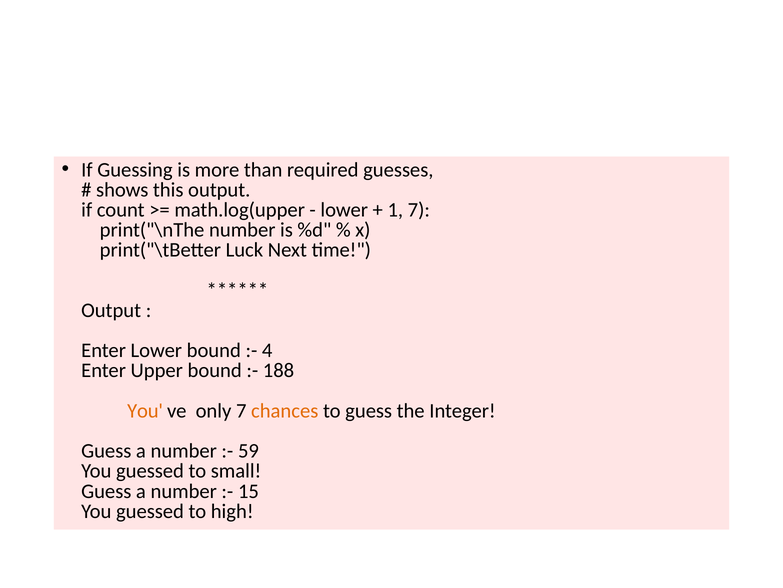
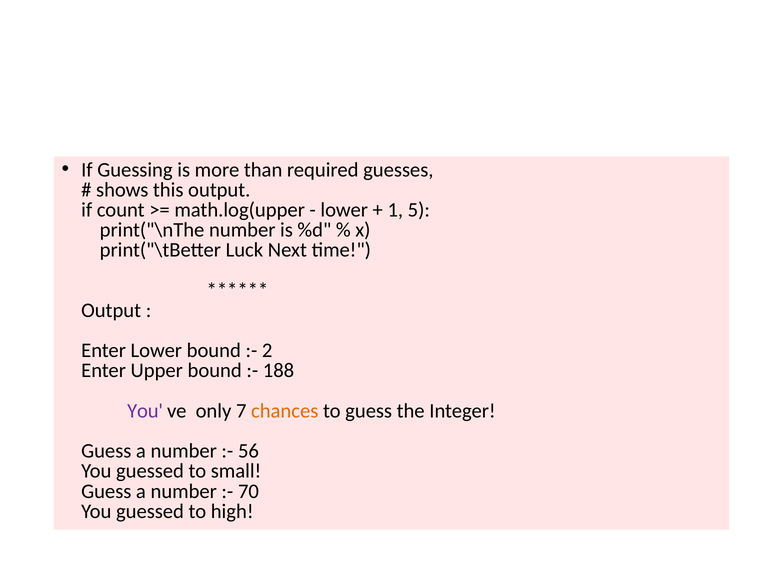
1 7: 7 -> 5
4: 4 -> 2
You at (145, 410) colour: orange -> purple
59: 59 -> 56
15: 15 -> 70
